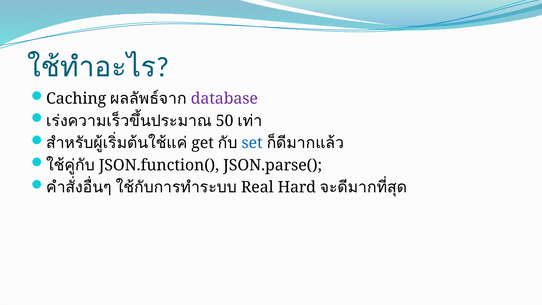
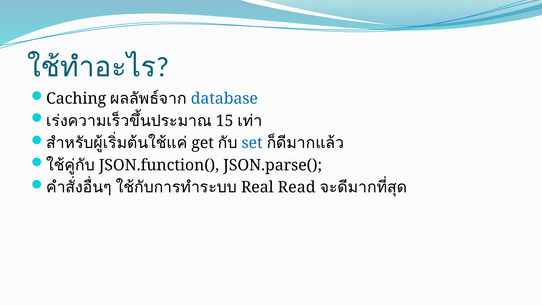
database colour: purple -> blue
50: 50 -> 15
Hard: Hard -> Read
